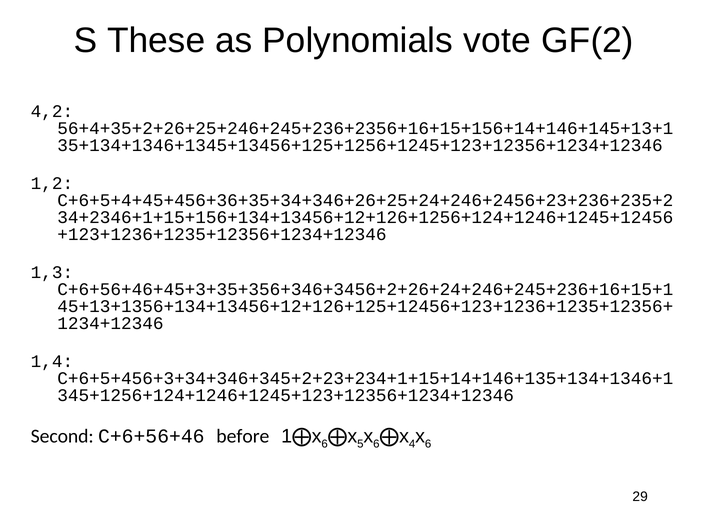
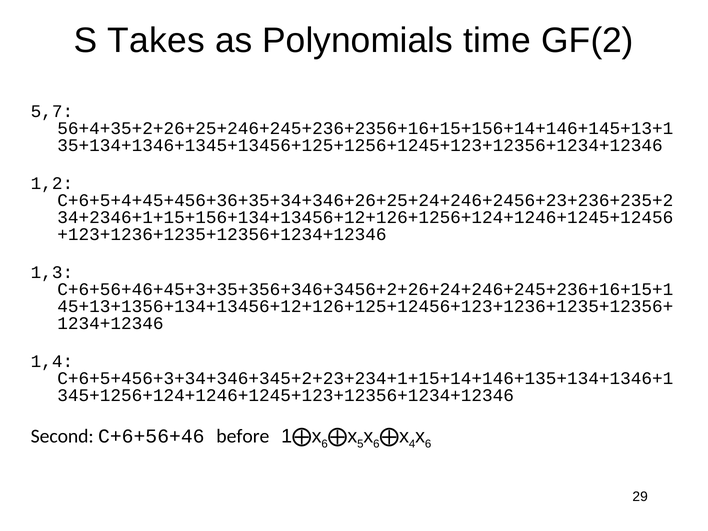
These: These -> Takes
vote: vote -> time
4,2: 4,2 -> 5,7
